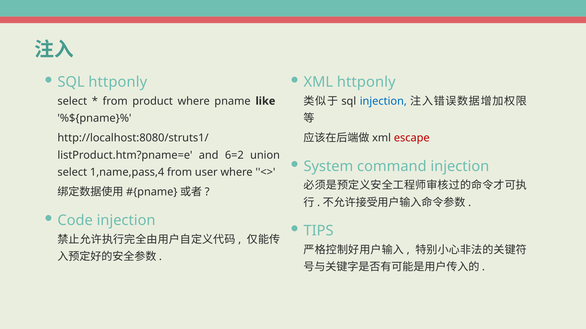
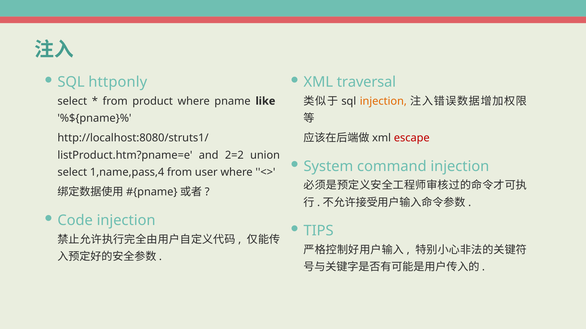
XML httponly: httponly -> traversal
injection at (383, 101) colour: blue -> orange
6=2: 6=2 -> 2=2
